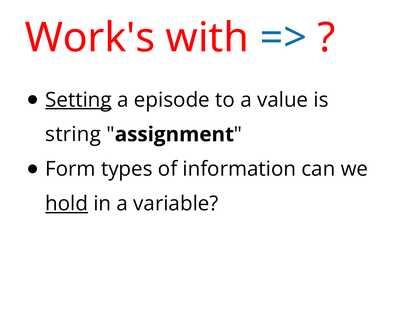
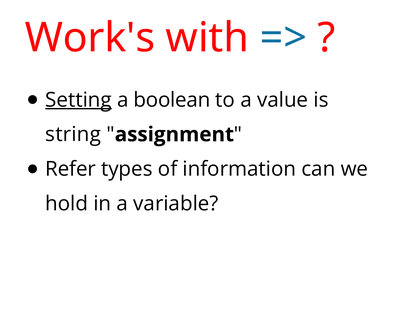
episode: episode -> boolean
Form: Form -> Refer
hold underline: present -> none
